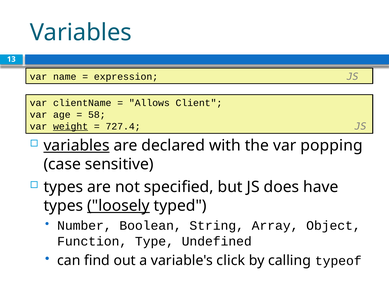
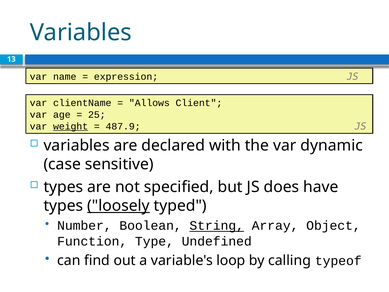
58: 58 -> 25
727.4: 727.4 -> 487.9
variables at (77, 145) underline: present -> none
popping: popping -> dynamic
String underline: none -> present
click: click -> loop
